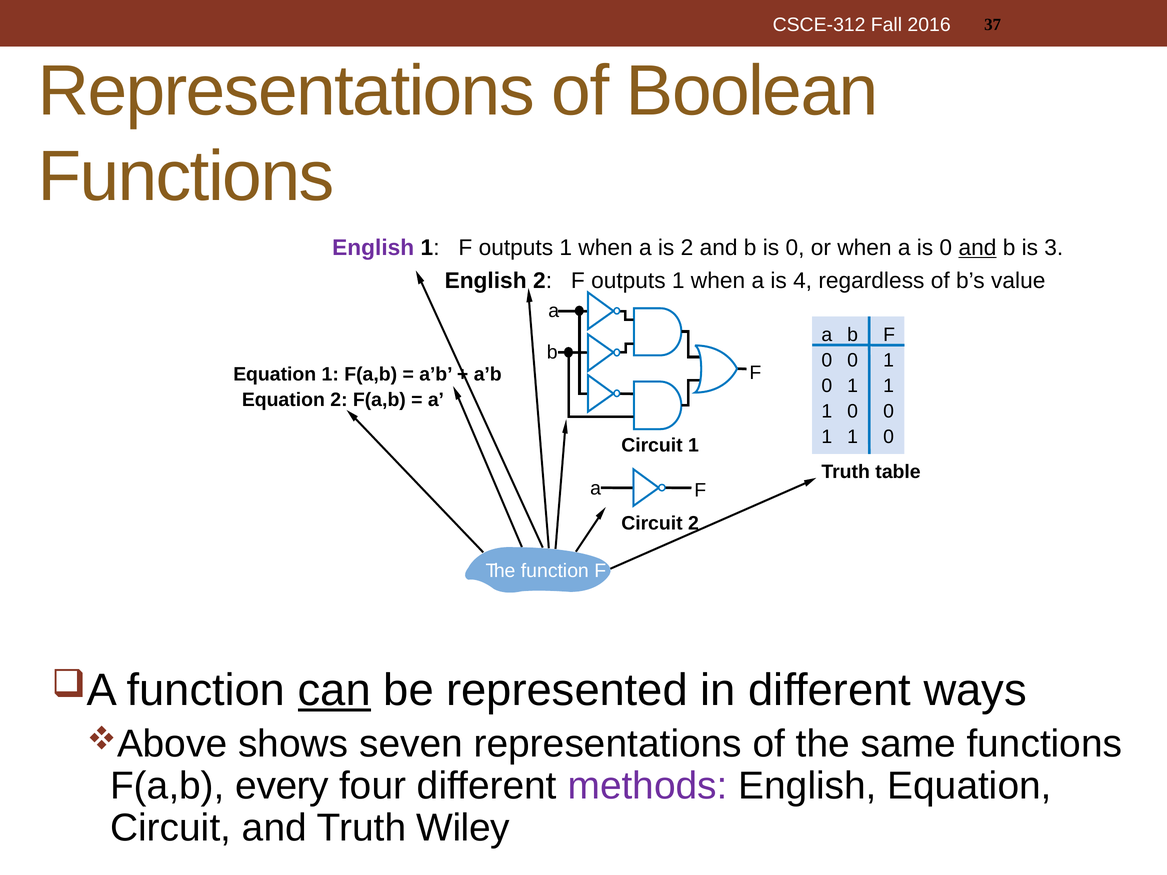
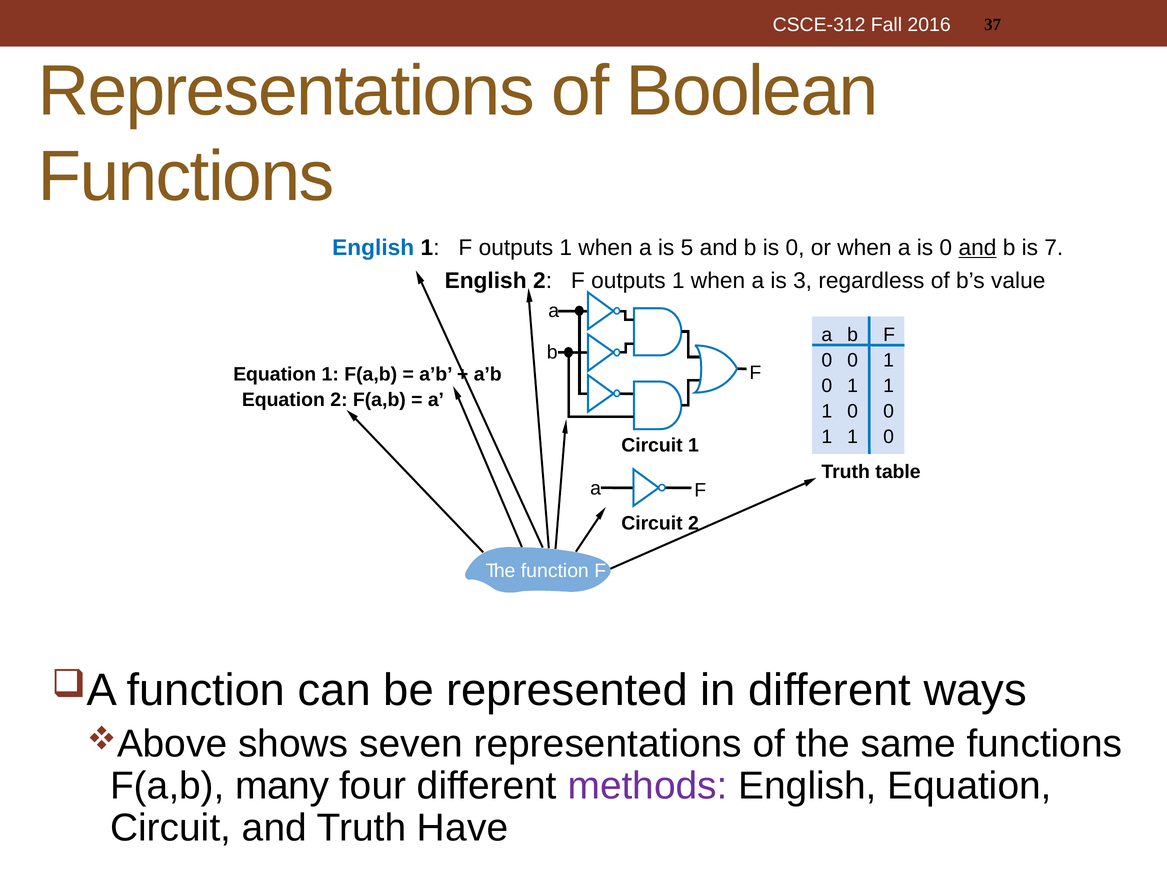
English at (373, 248) colour: purple -> blue
is 2: 2 -> 5
3: 3 -> 7
4: 4 -> 3
can underline: present -> none
every: every -> many
Wiley: Wiley -> Have
